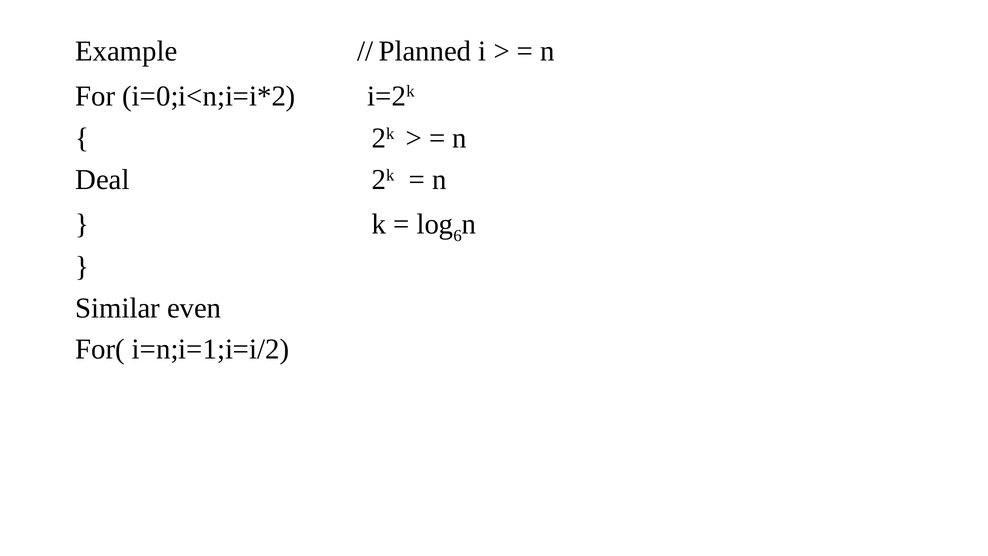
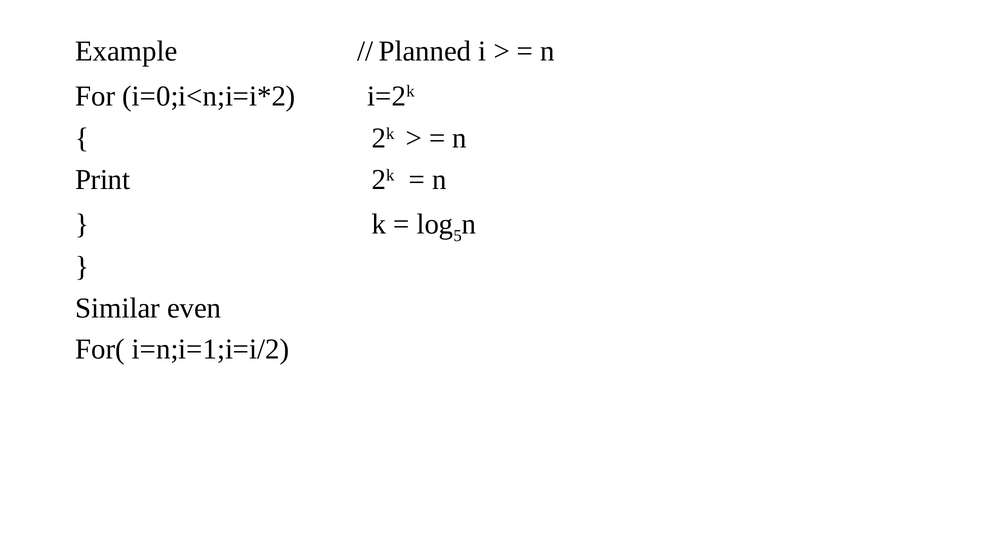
Deal: Deal -> Print
6: 6 -> 5
